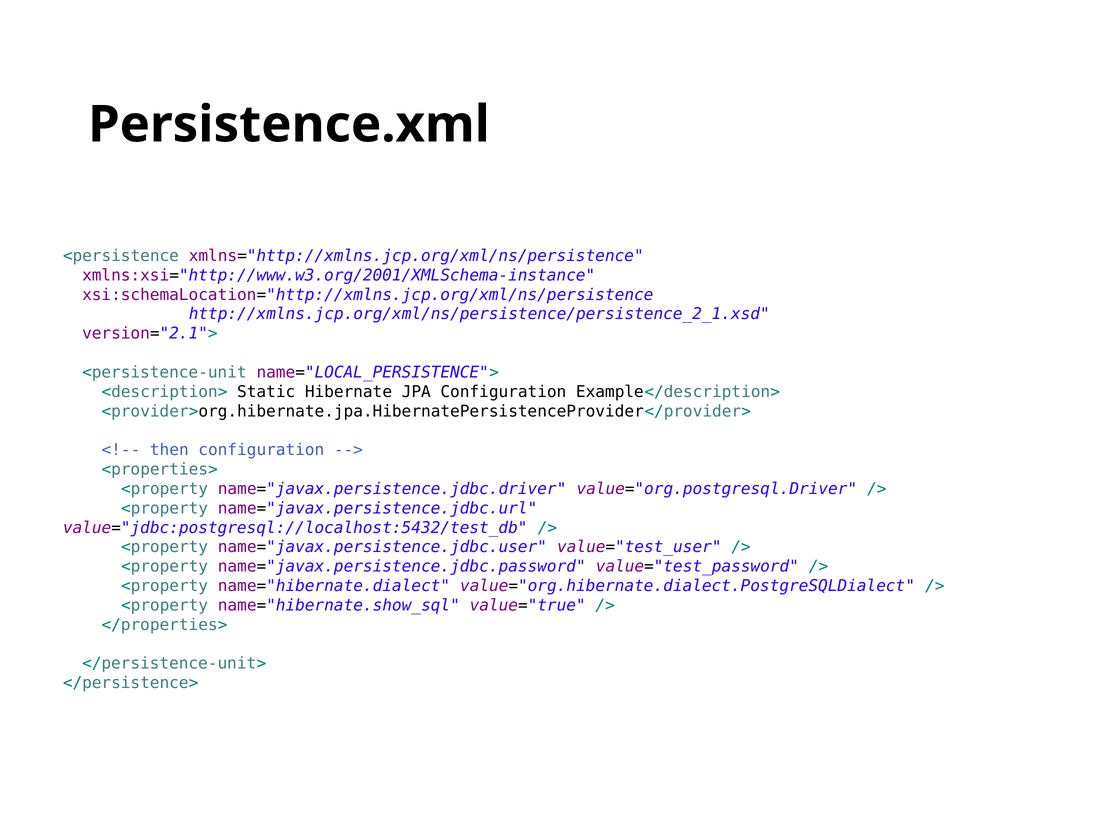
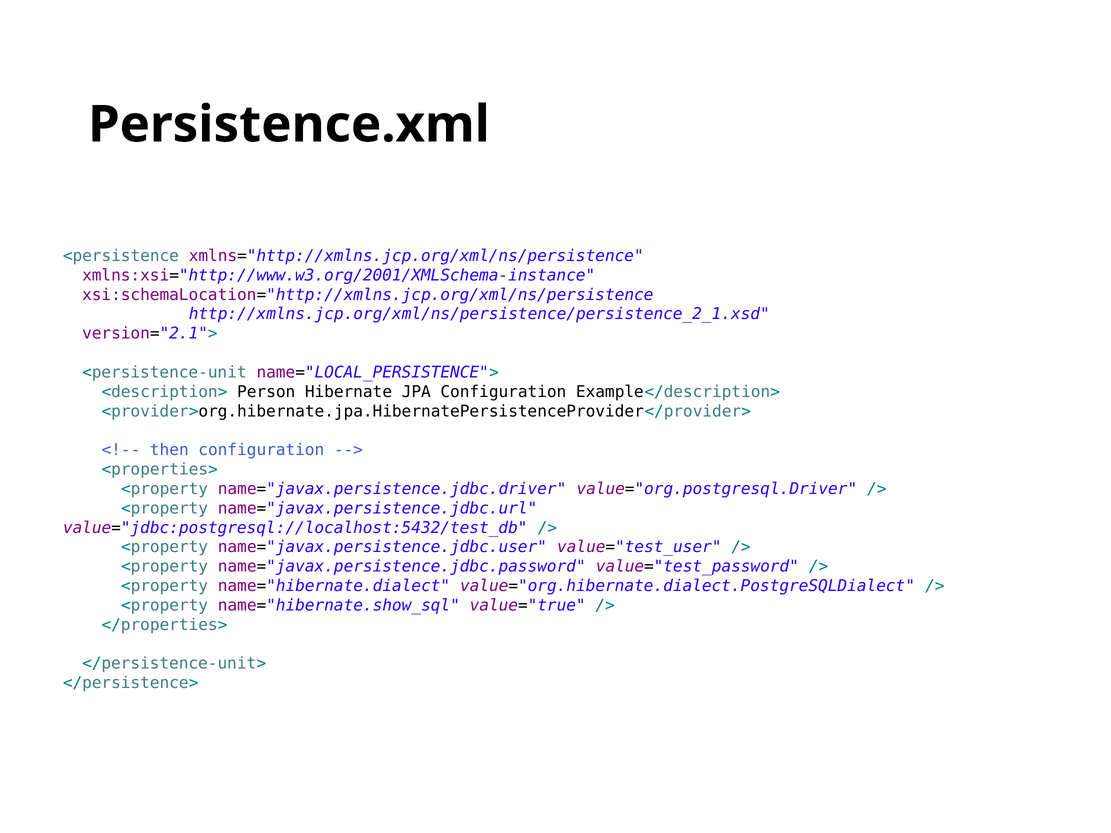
Static: Static -> Person
